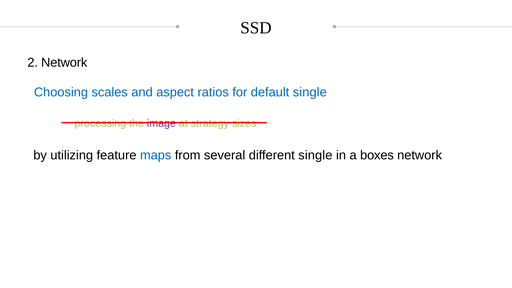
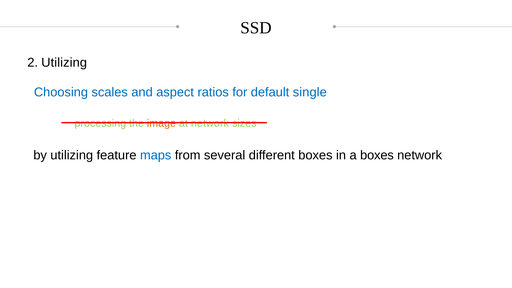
2 Network: Network -> Utilizing
image colour: purple -> orange
at strategy: strategy -> network
different single: single -> boxes
